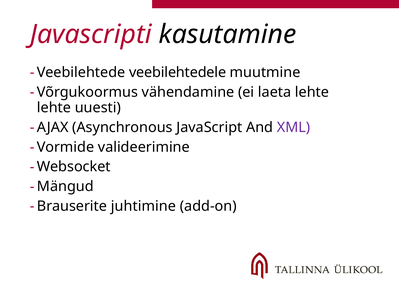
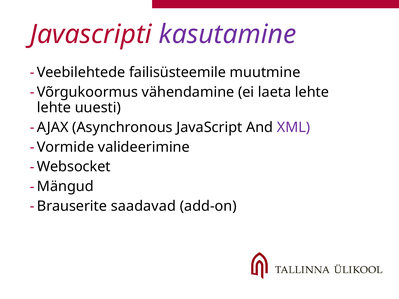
kasutamine colour: black -> purple
veebilehtedele: veebilehtedele -> failisüsteemile
juhtimine: juhtimine -> saadavad
